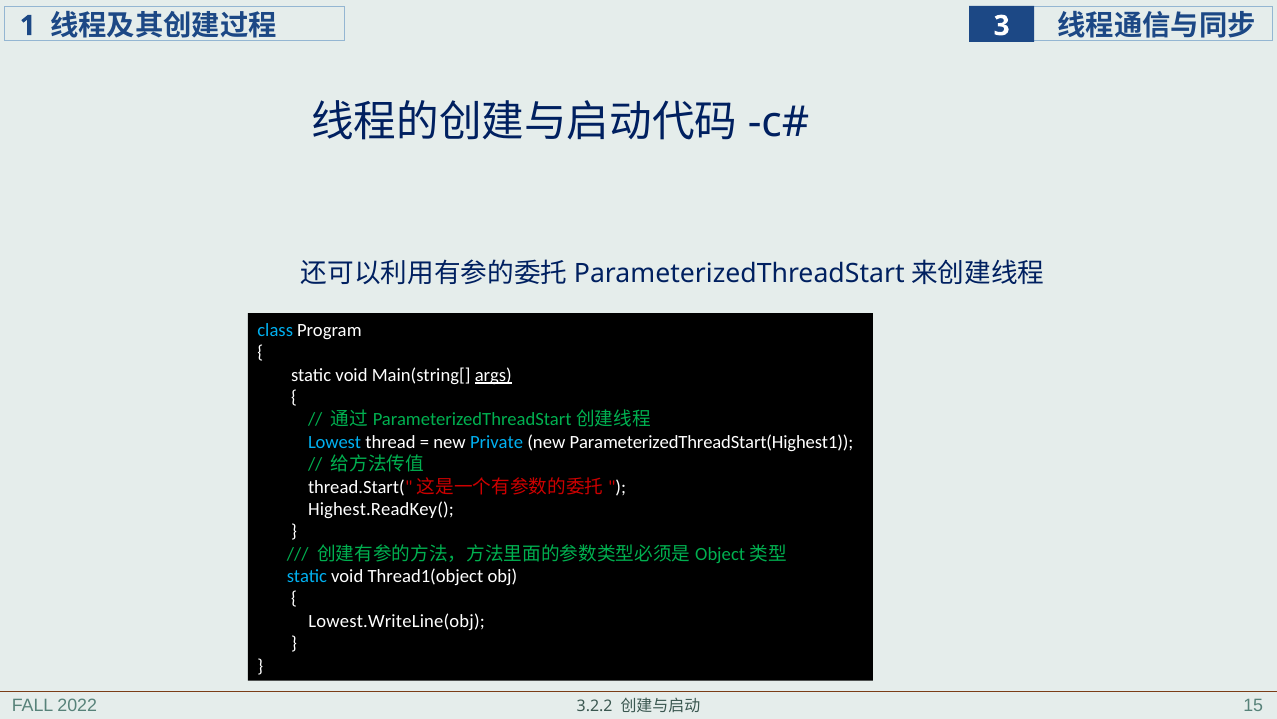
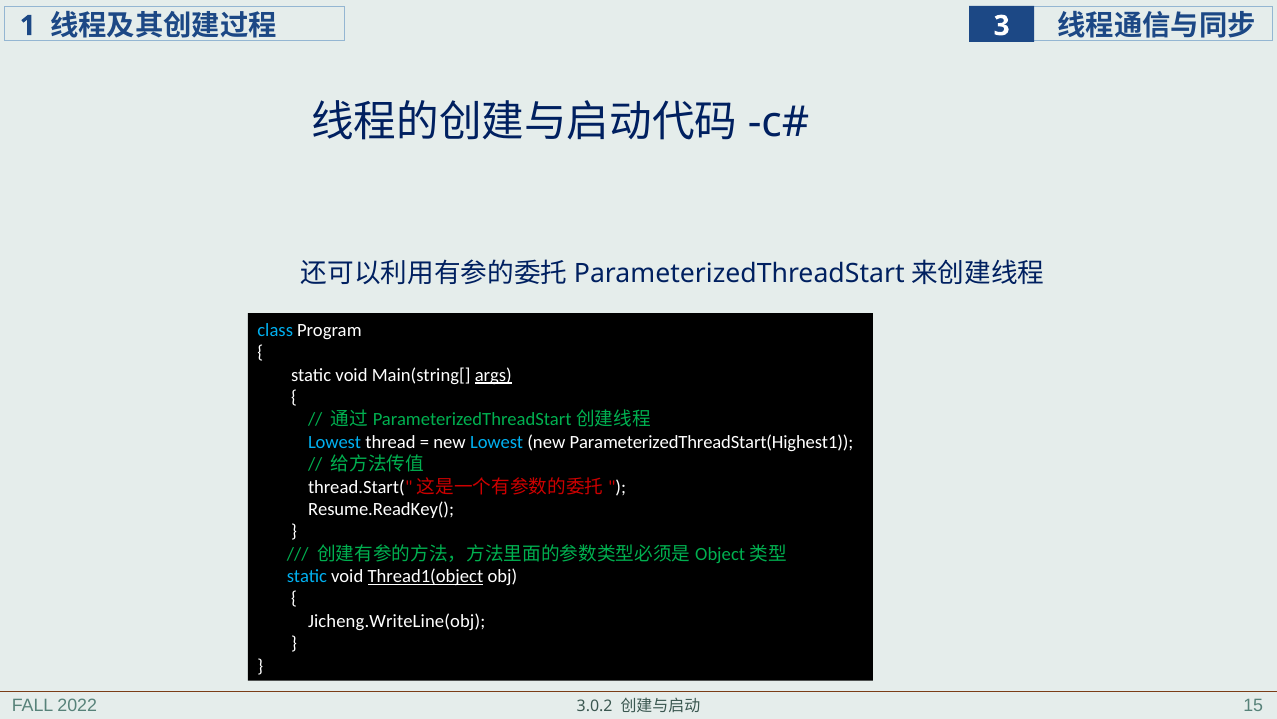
new Private: Private -> Lowest
Highest.ReadKey(: Highest.ReadKey( -> Resume.ReadKey(
Thread1(object underline: none -> present
Lowest.WriteLine(obj: Lowest.WriteLine(obj -> Jicheng.WriteLine(obj
3.2.2: 3.2.2 -> 3.0.2
